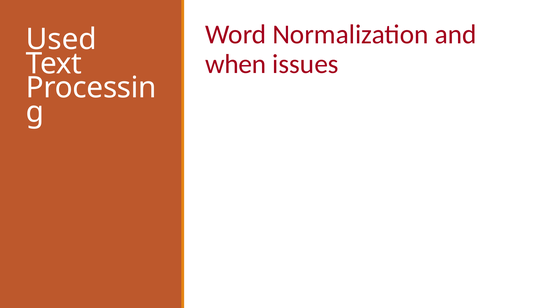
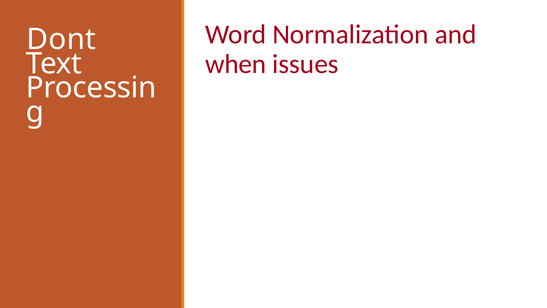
Used: Used -> Dont
